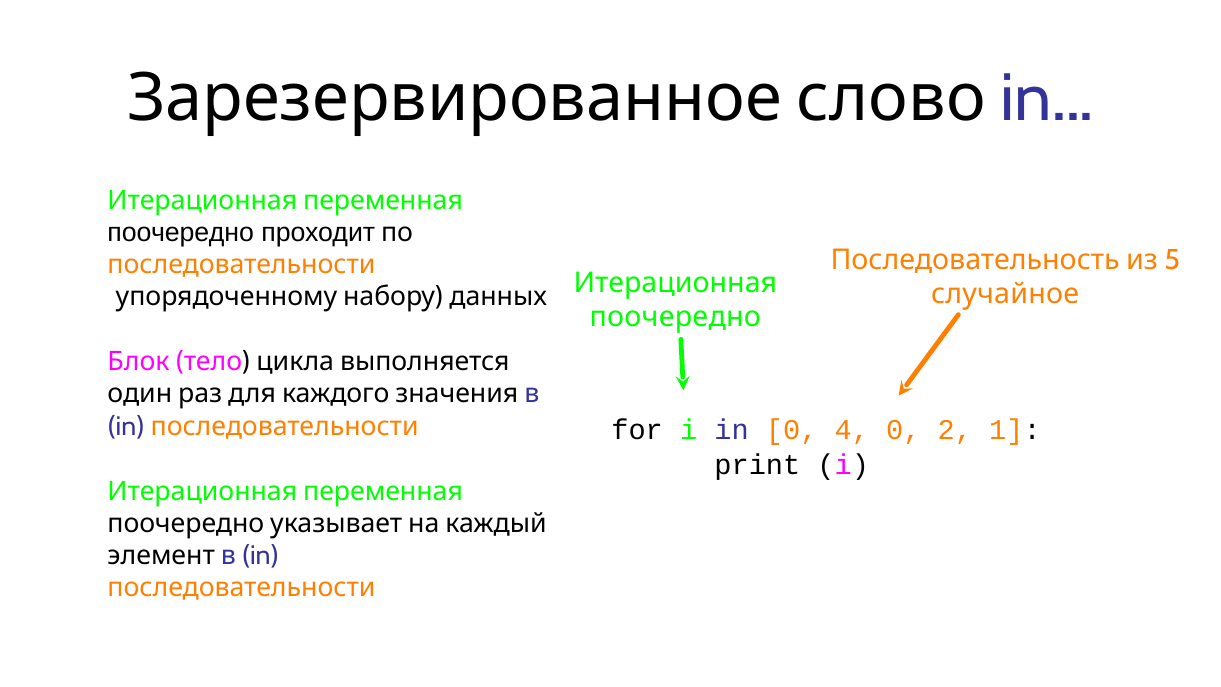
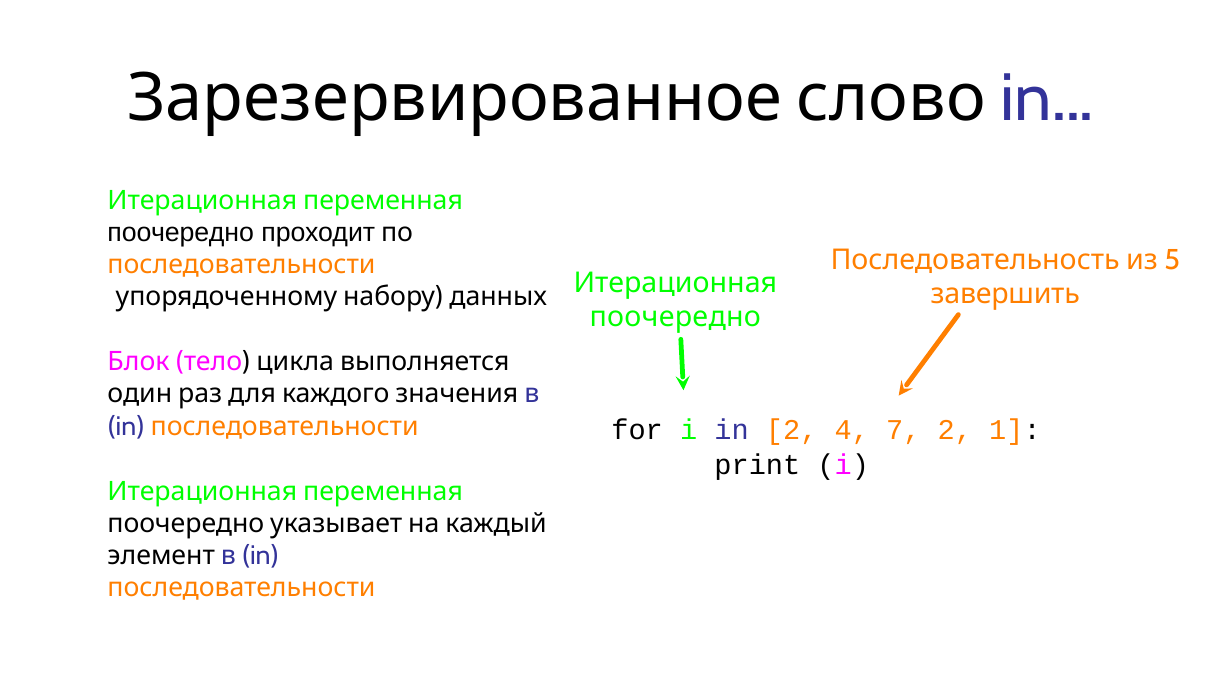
случайное: случайное -> завершить
in 0: 0 -> 2
4 0: 0 -> 7
